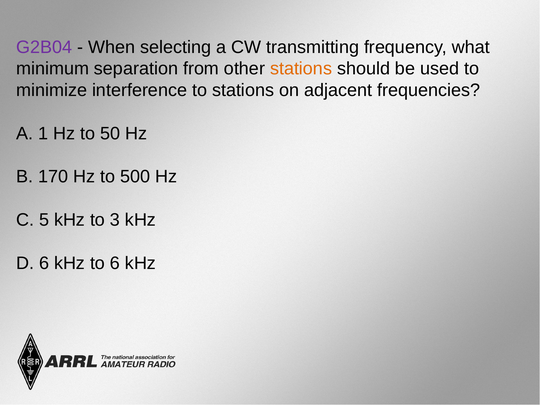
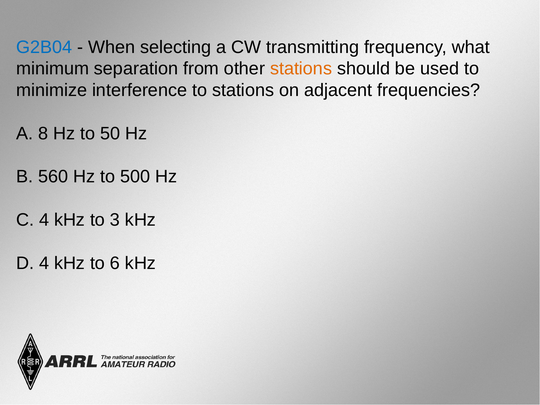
G2B04 colour: purple -> blue
1: 1 -> 8
170: 170 -> 560
C 5: 5 -> 4
D 6: 6 -> 4
